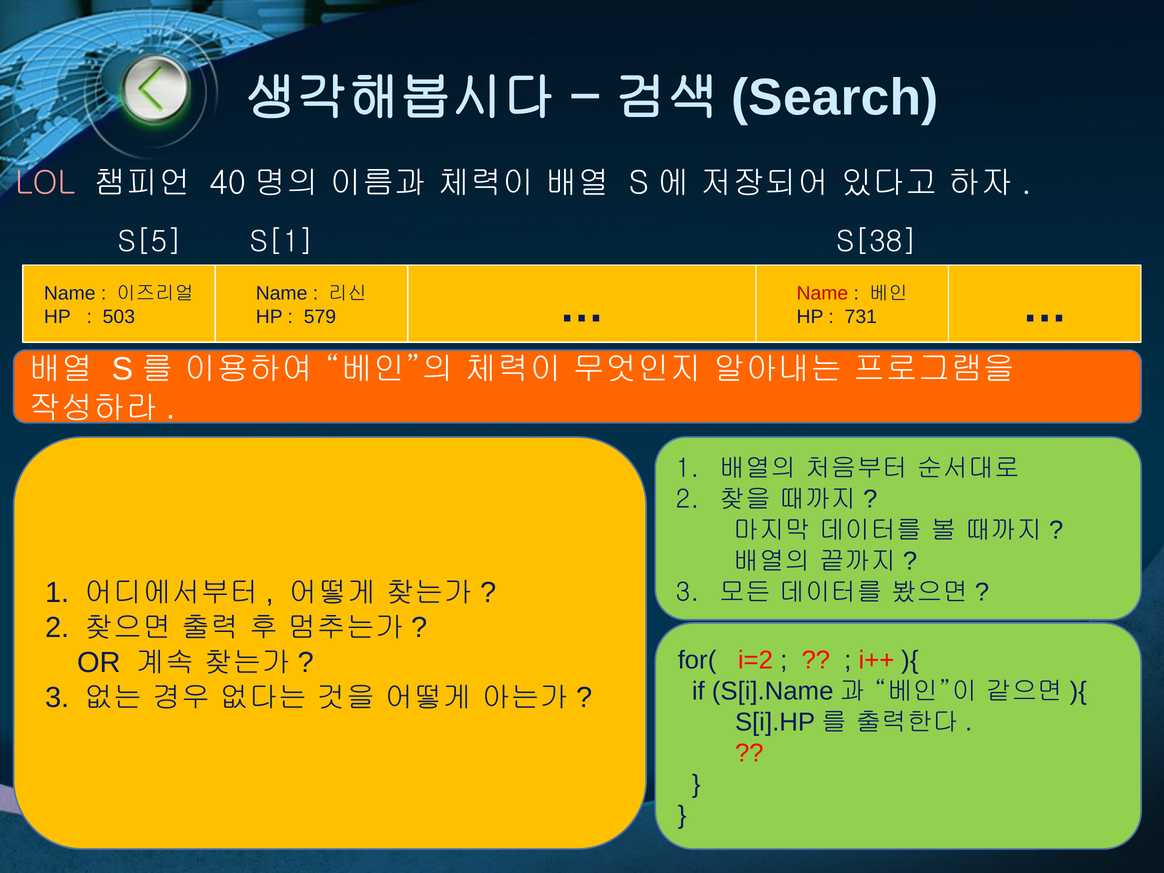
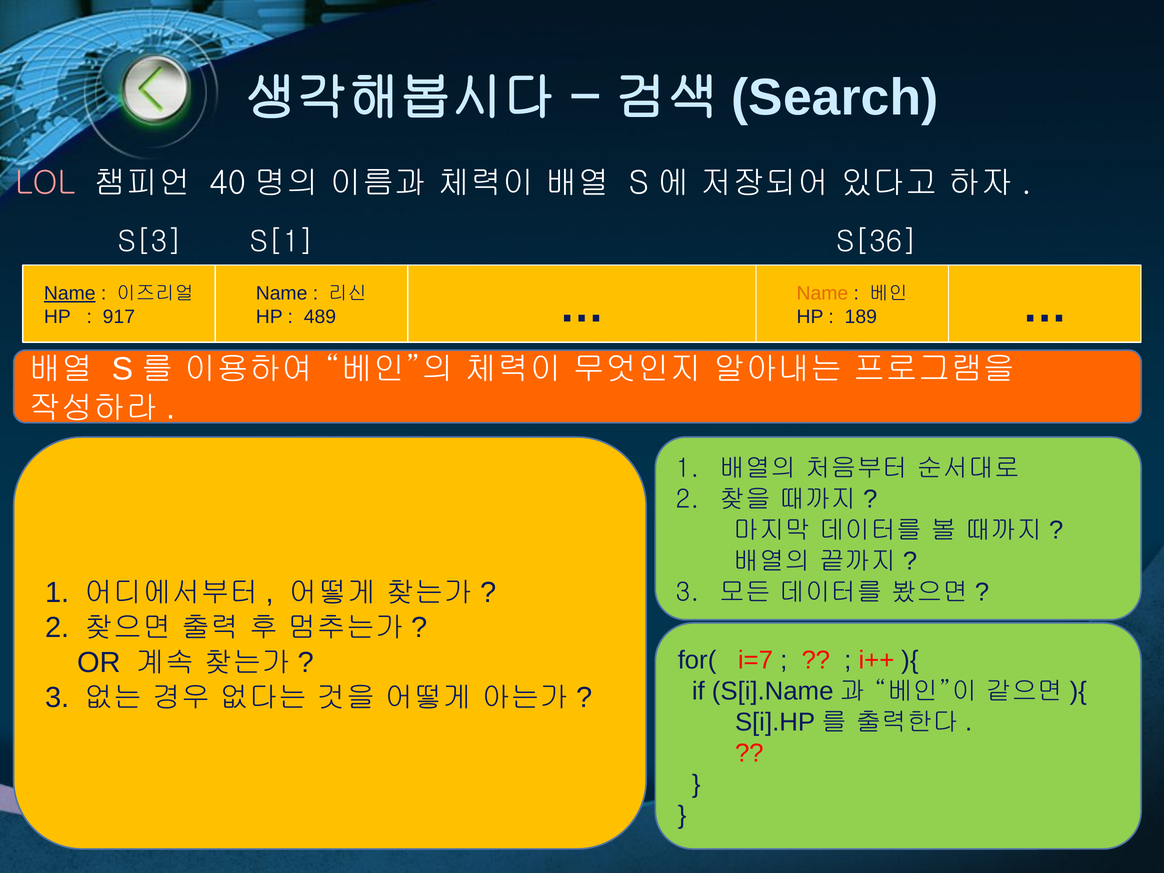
S[5: S[5 -> S[3
S[38: S[38 -> S[36
Name at (70, 293) underline: none -> present
503: 503 -> 917
579: 579 -> 489
Name at (822, 293) colour: red -> orange
731: 731 -> 189
i=2: i=2 -> i=7
